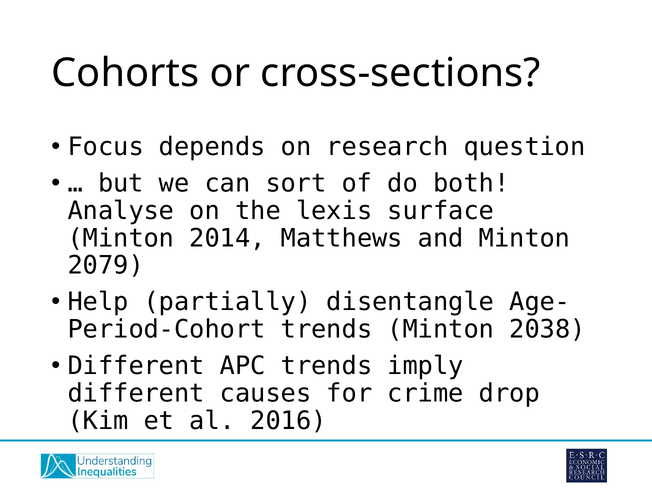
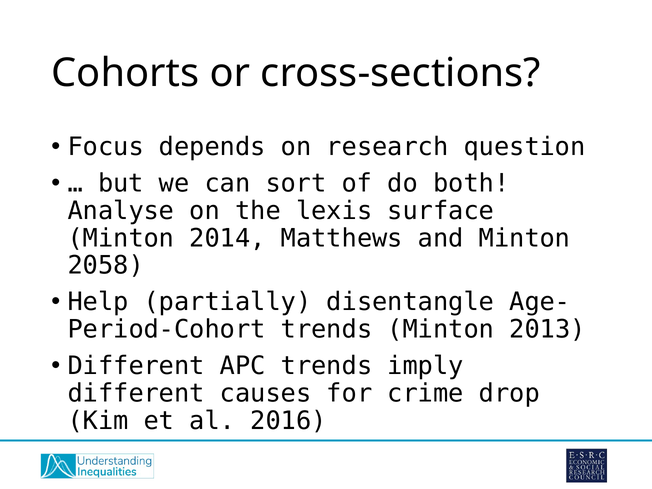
2079: 2079 -> 2058
2038: 2038 -> 2013
